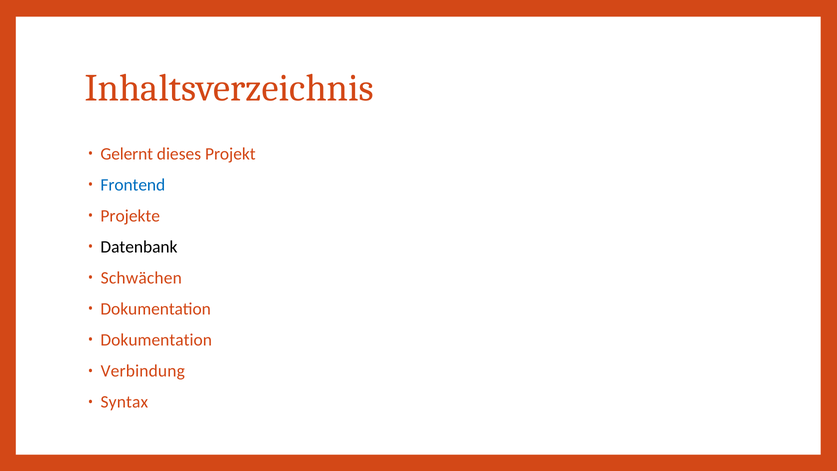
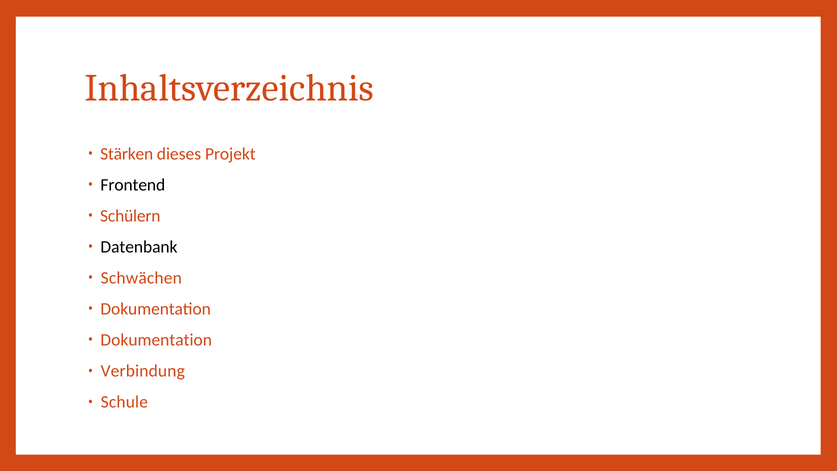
Gelernt: Gelernt -> Stärken
Frontend colour: blue -> black
Projekte: Projekte -> Schülern
Syntax: Syntax -> Schule
